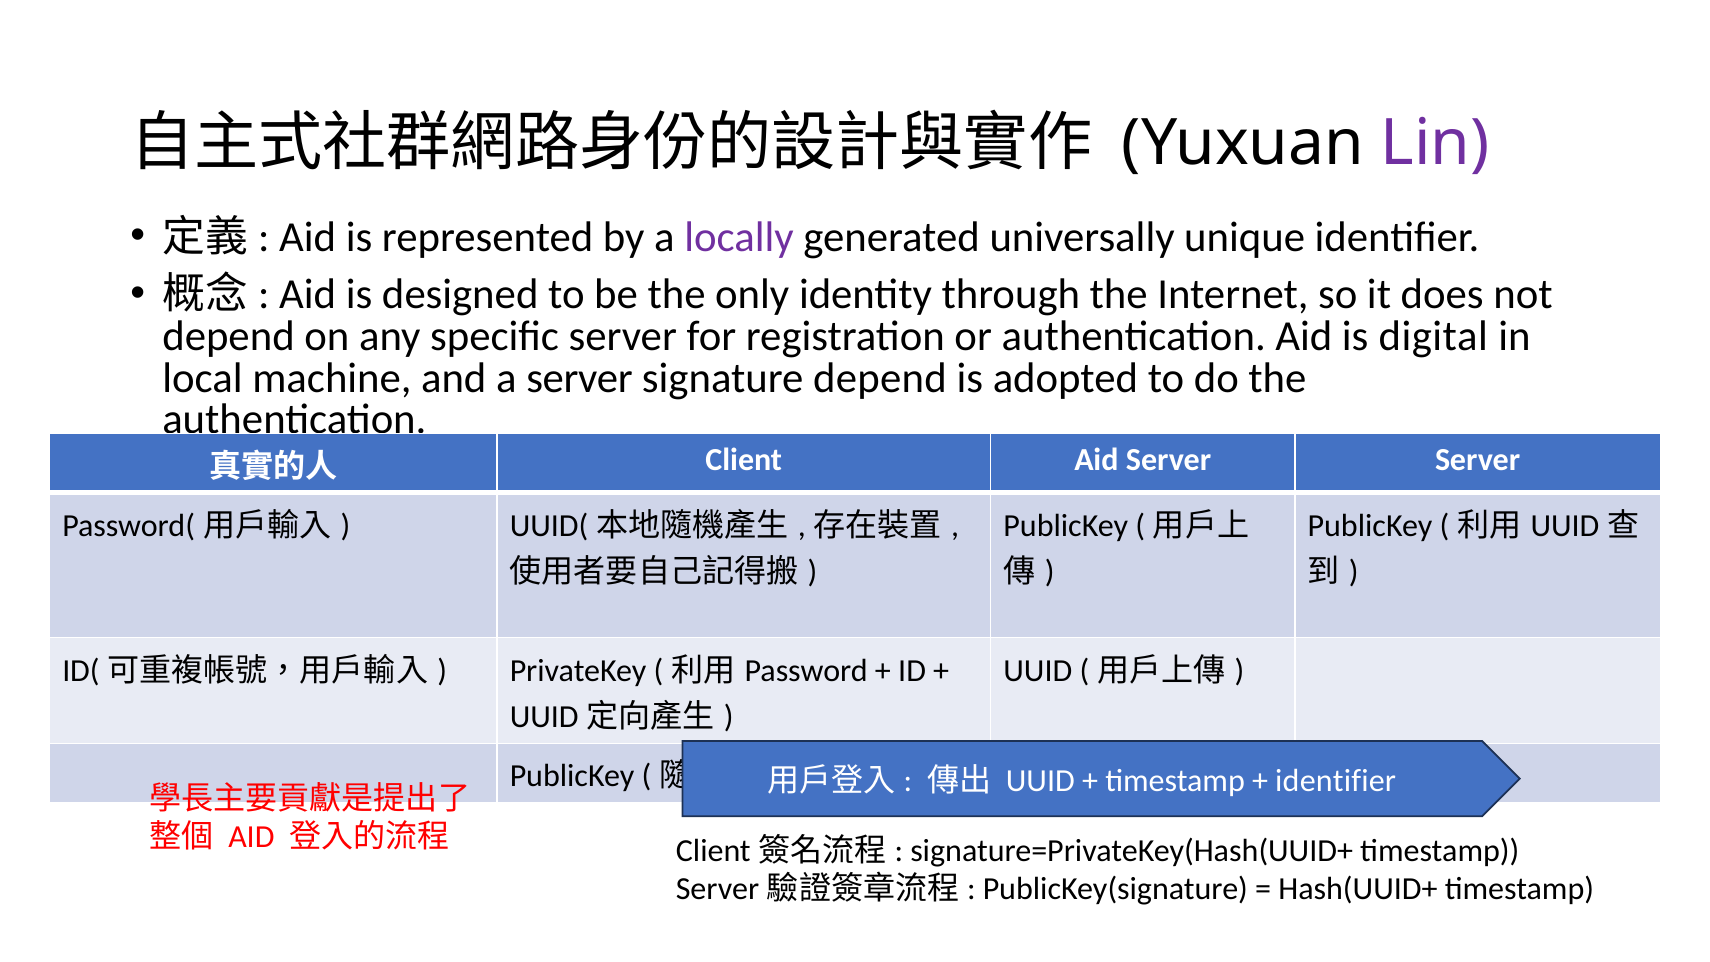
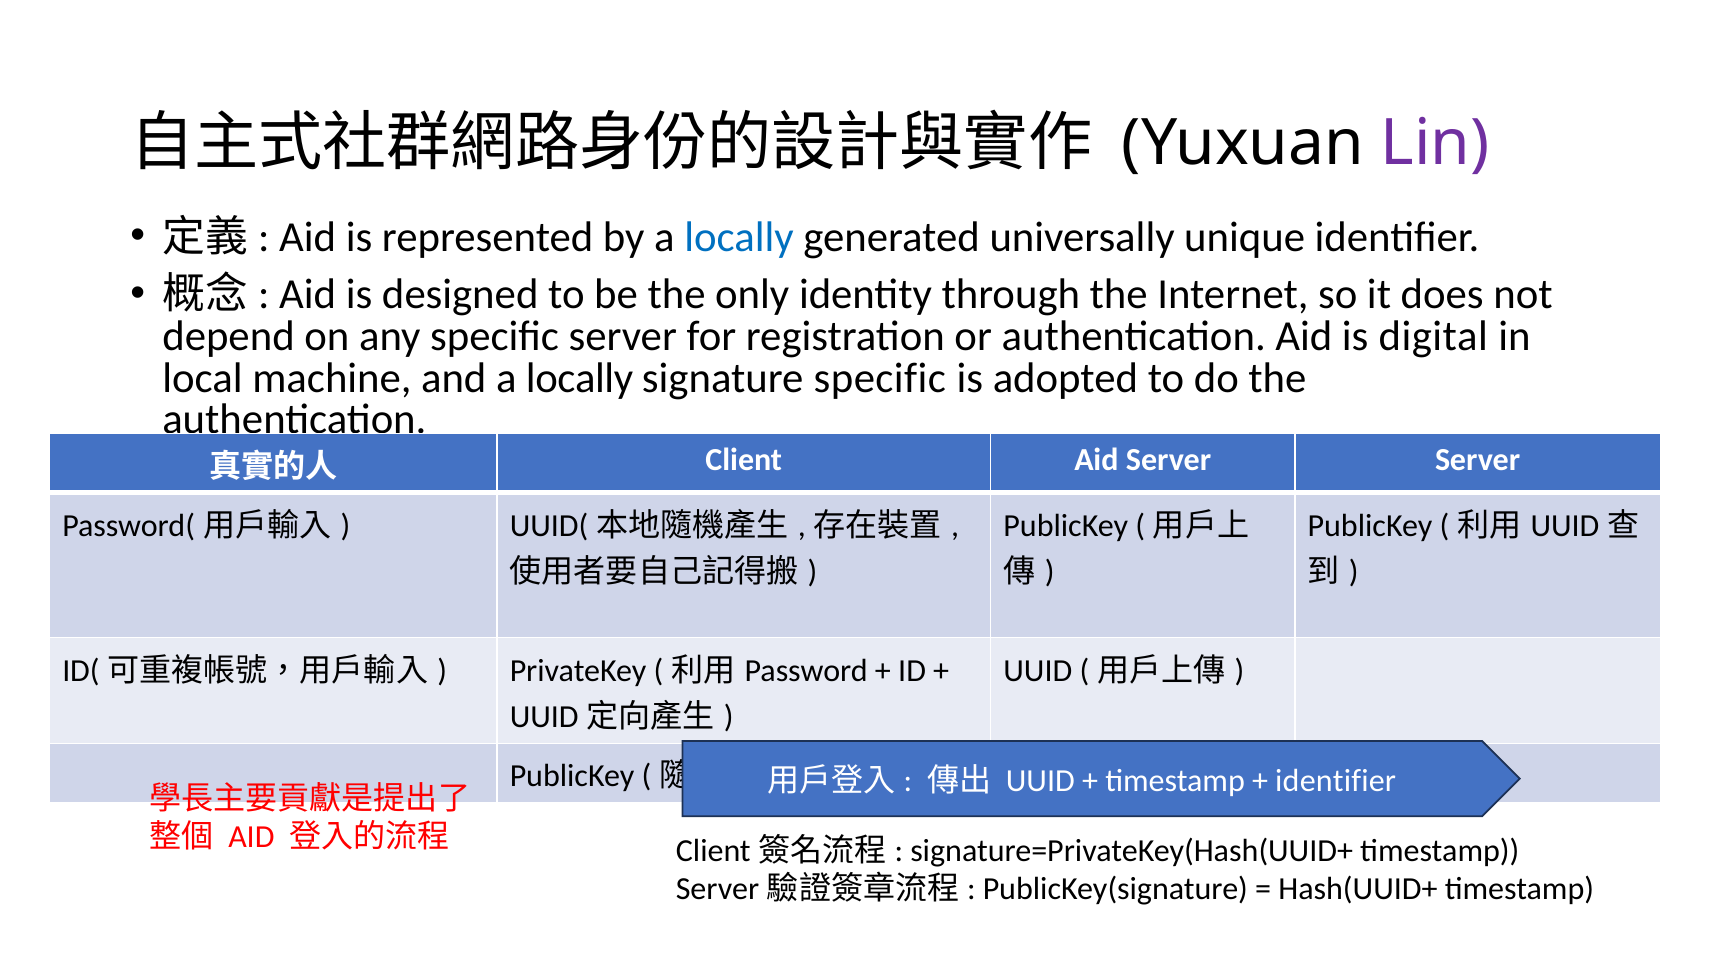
locally at (739, 237) colour: purple -> blue
and a server: server -> locally
signature depend: depend -> specific
